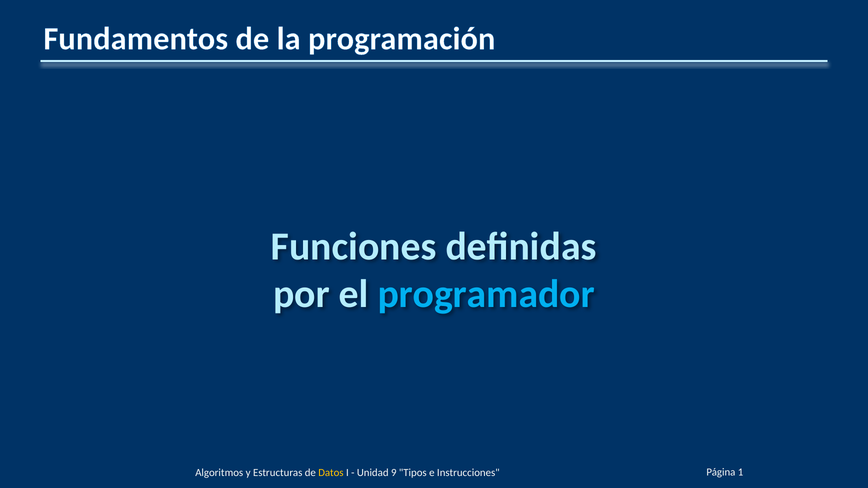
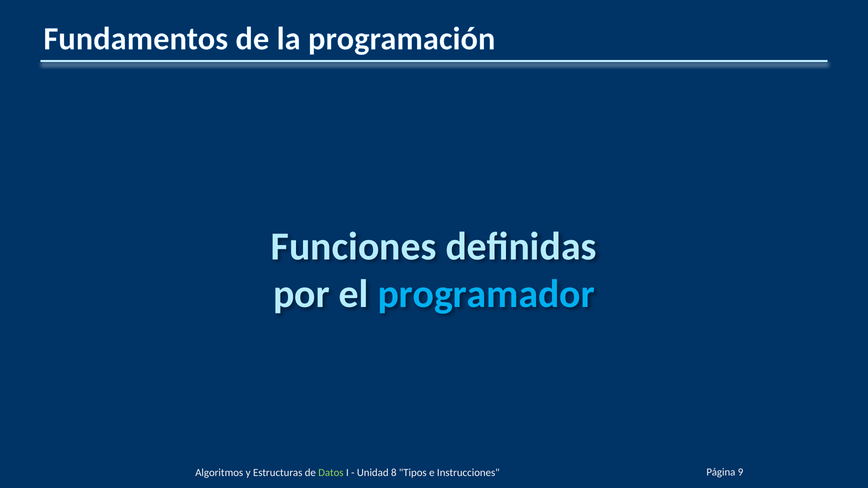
1: 1 -> 9
Datos colour: yellow -> light green
9: 9 -> 8
